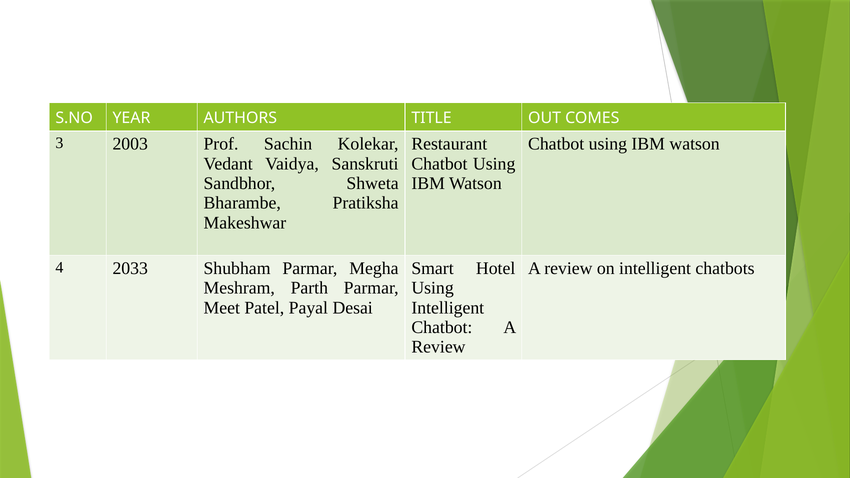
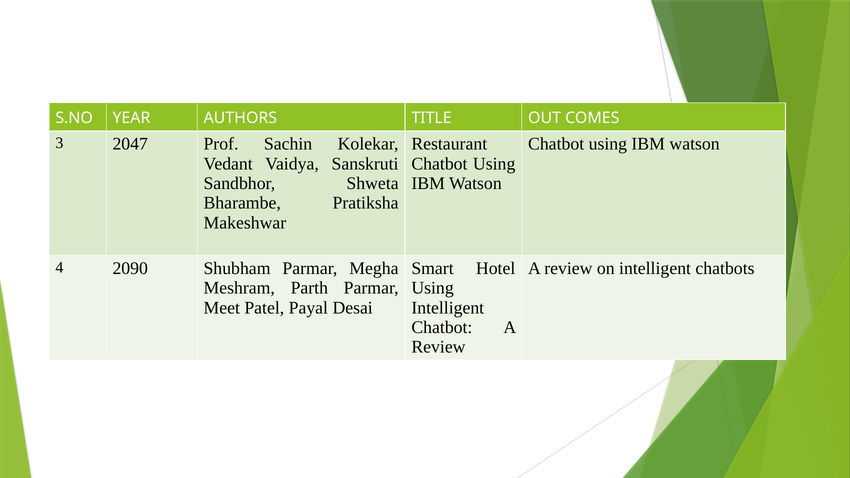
2003: 2003 -> 2047
2033: 2033 -> 2090
